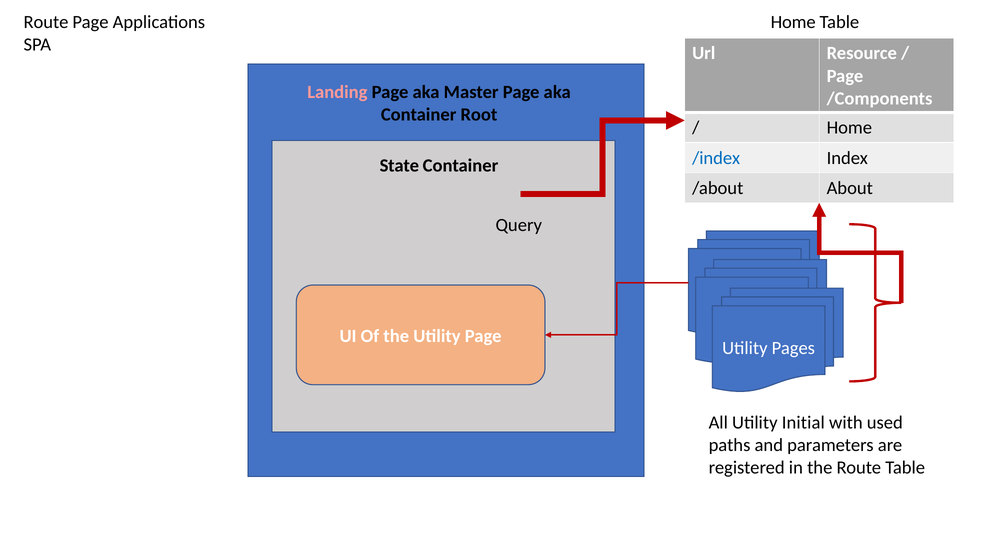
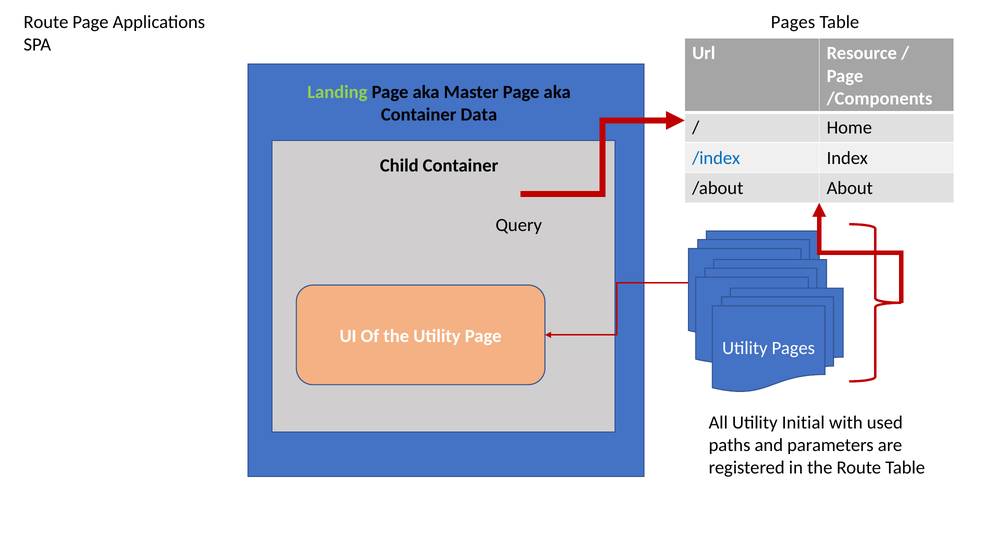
Home at (793, 22): Home -> Pages
Landing colour: pink -> light green
Root: Root -> Data
State: State -> Child
